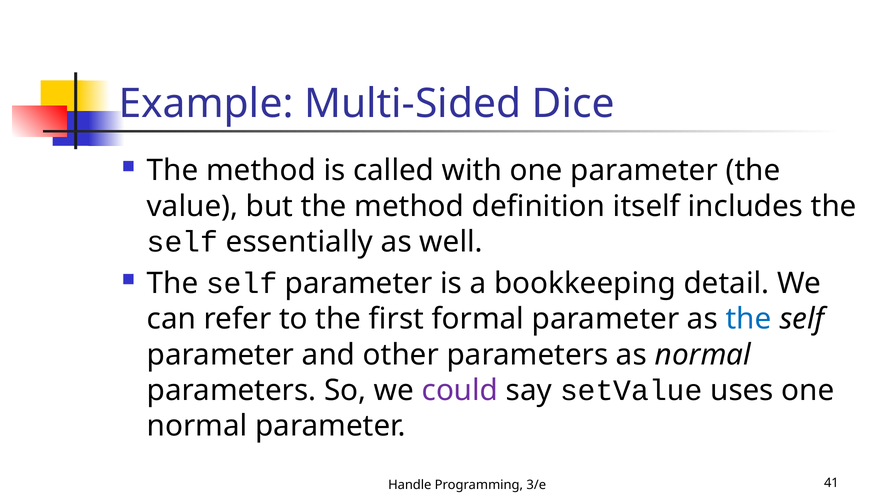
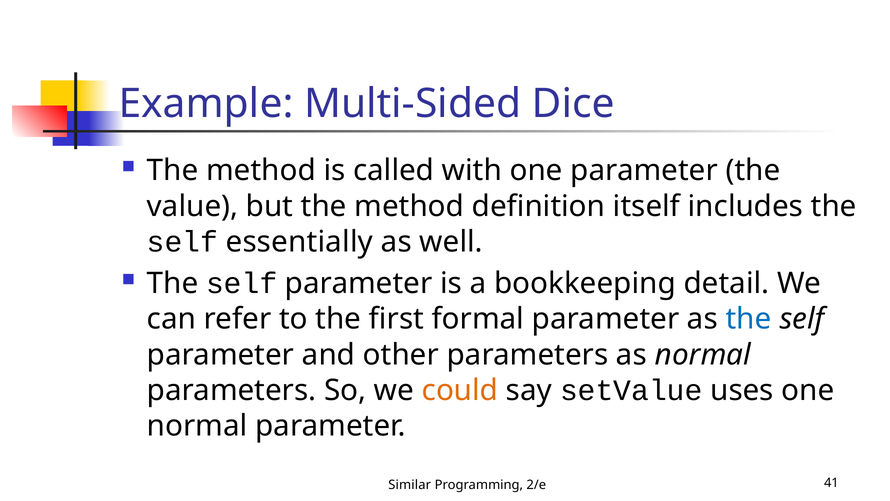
could colour: purple -> orange
Handle: Handle -> Similar
3/e: 3/e -> 2/e
